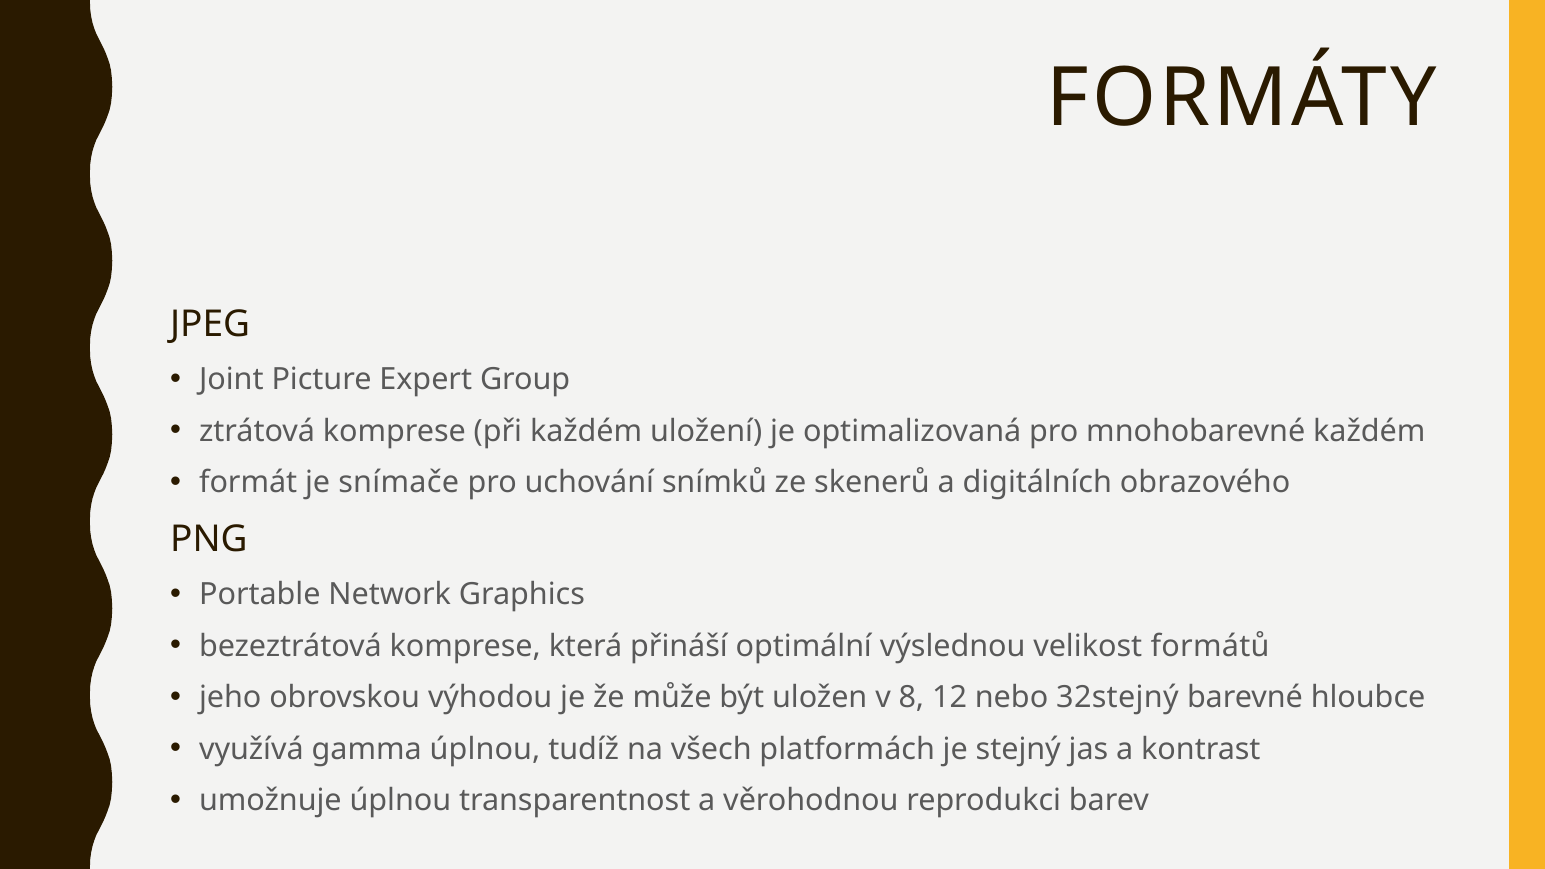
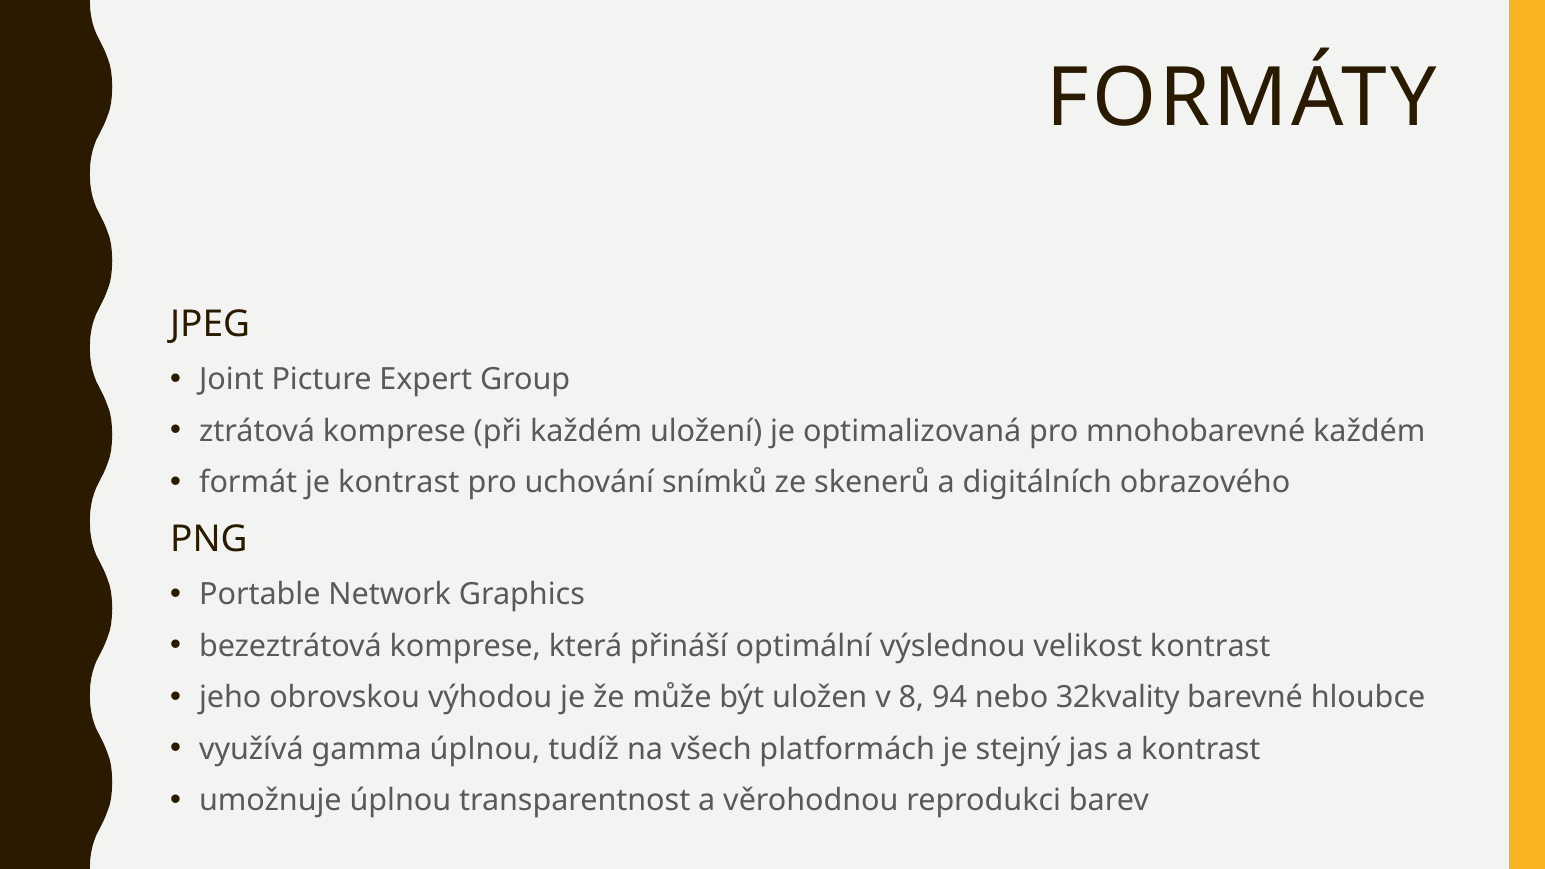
je snímače: snímače -> kontrast
velikost formátů: formátů -> kontrast
12: 12 -> 94
32stejný: 32stejný -> 32kvality
